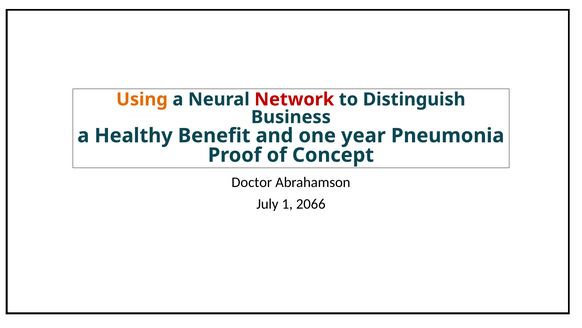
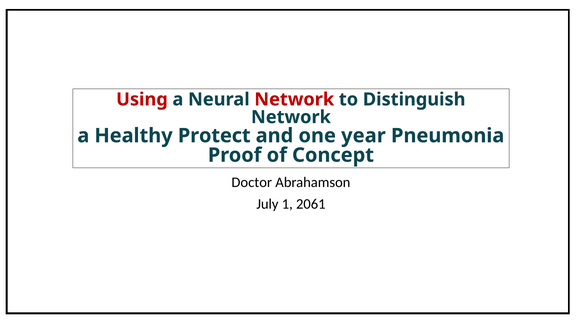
Using colour: orange -> red
Business at (291, 117): Business -> Network
Benefit: Benefit -> Protect
2066: 2066 -> 2061
